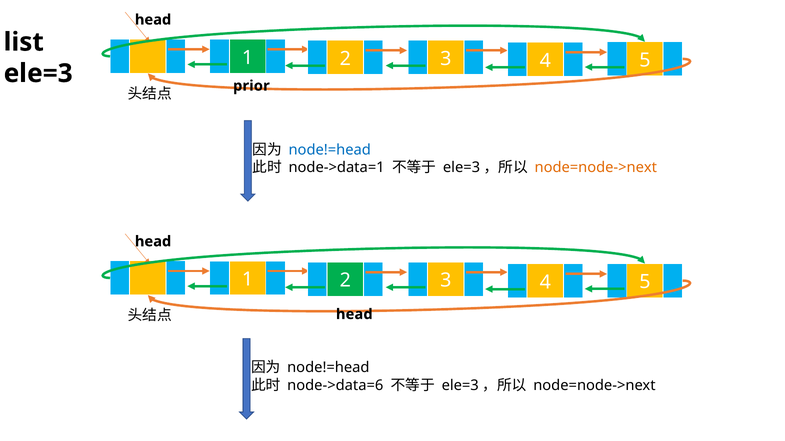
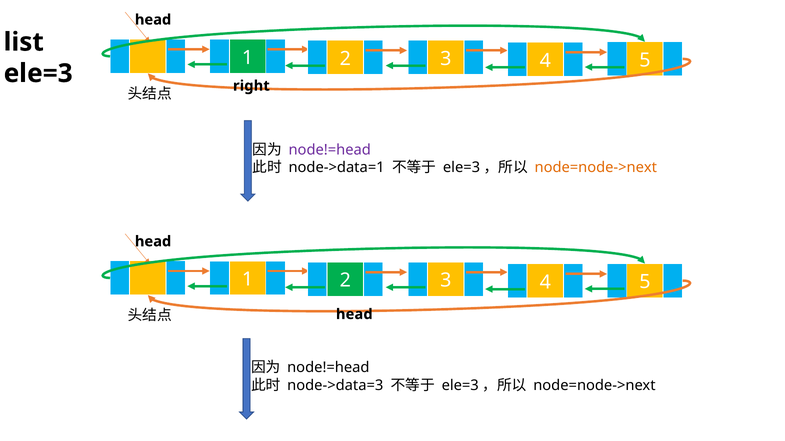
prior: prior -> right
node!=head at (330, 150) colour: blue -> purple
node->data=6: node->data=6 -> node->data=3
